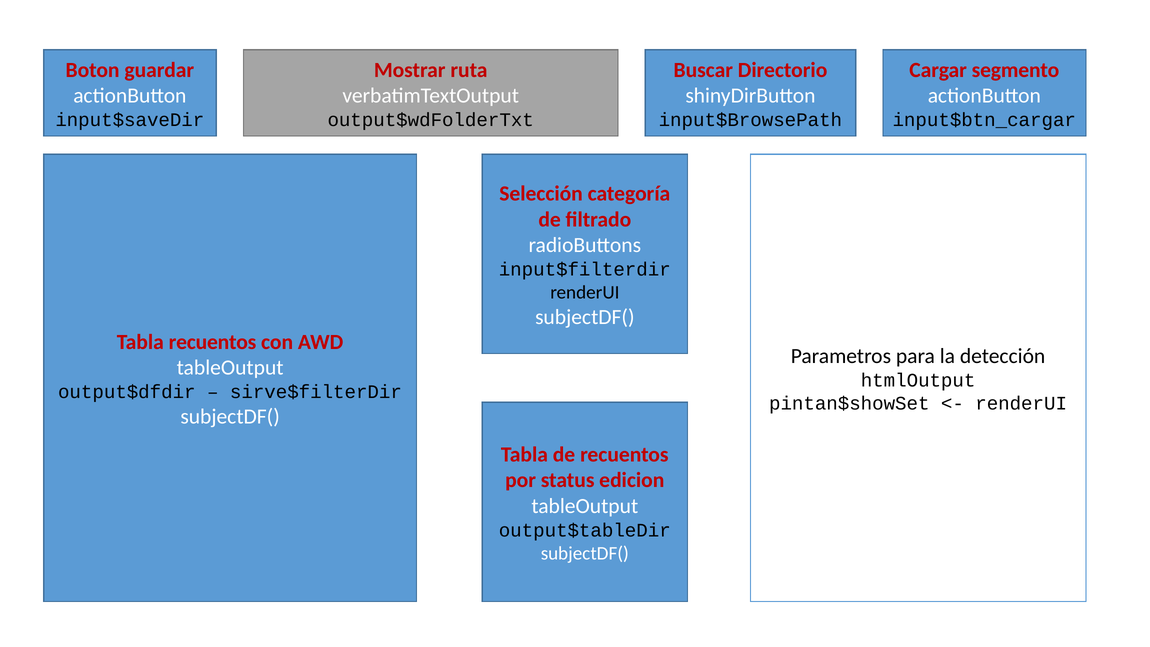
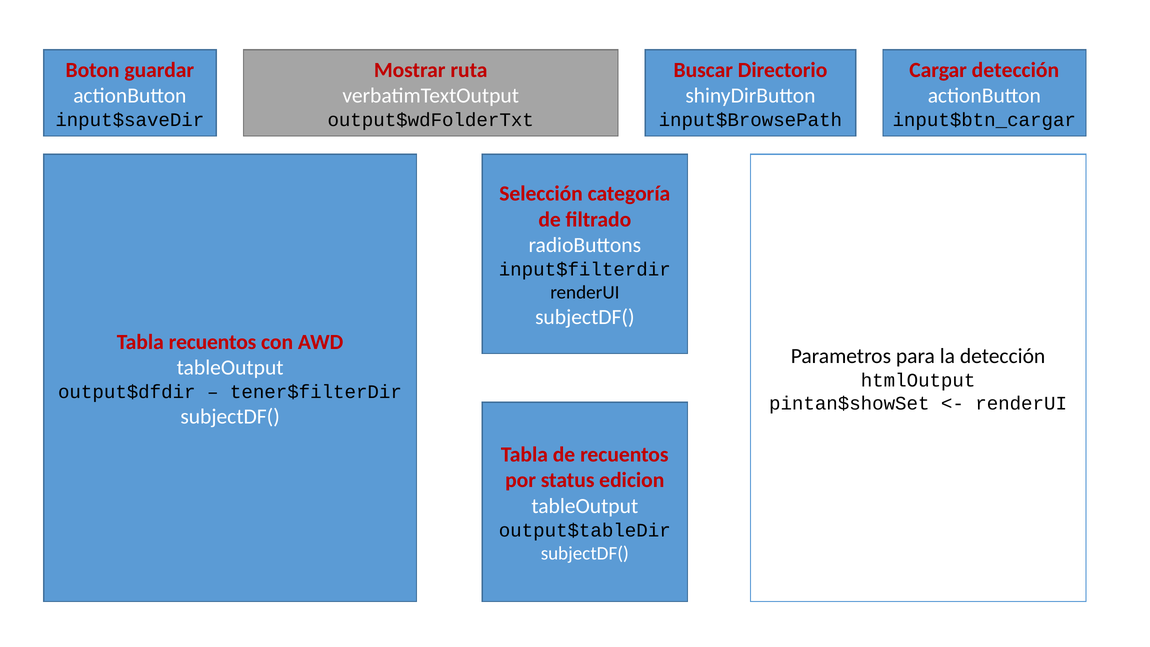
Cargar segmento: segmento -> detección
sirve$filterDir: sirve$filterDir -> tener$filterDir
